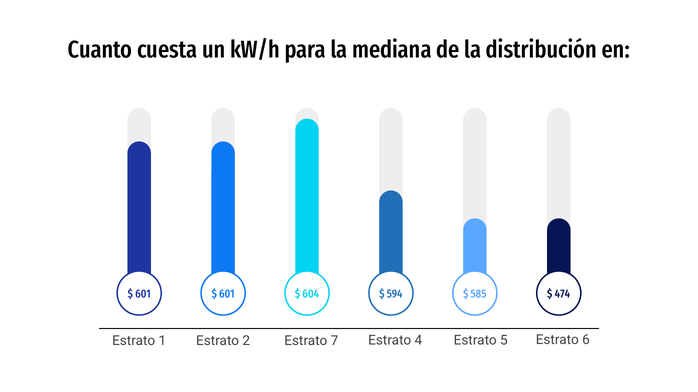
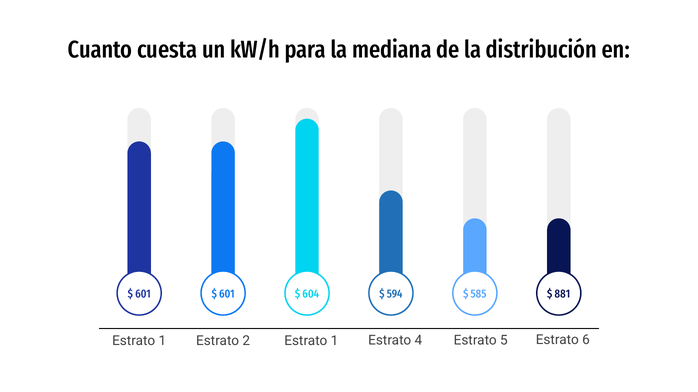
474: 474 -> 881
7 at (335, 341): 7 -> 1
